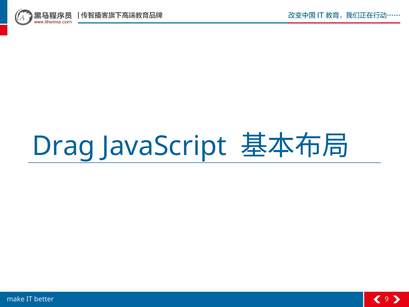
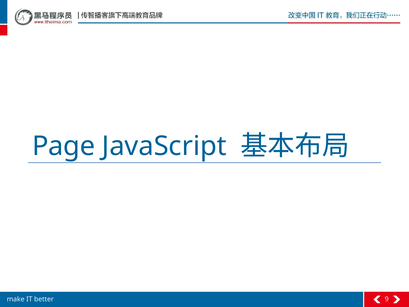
Drag: Drag -> Page
